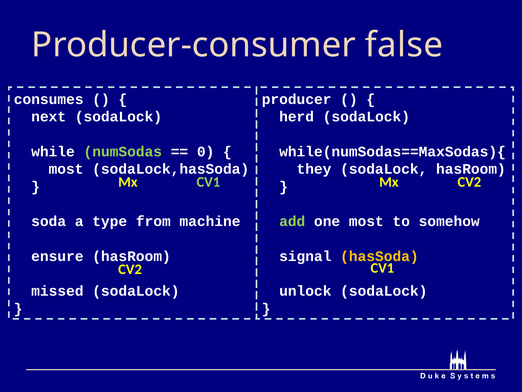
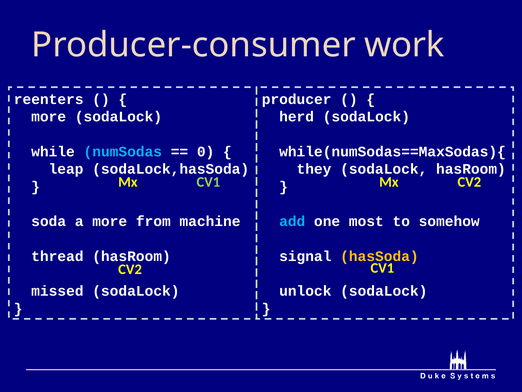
false: false -> work
consumes: consumes -> reenters
next at (49, 117): next -> more
numSodas colour: light green -> light blue
most at (66, 169): most -> leap
a type: type -> more
add colour: light green -> light blue
ensure: ensure -> thread
